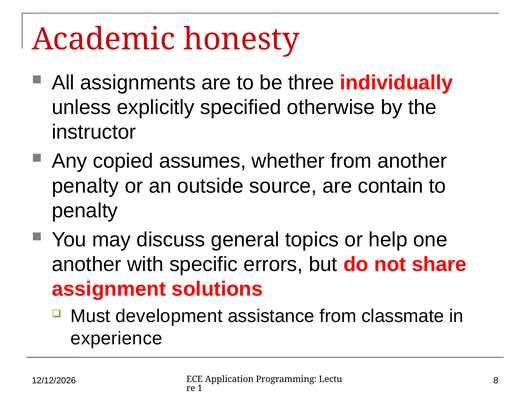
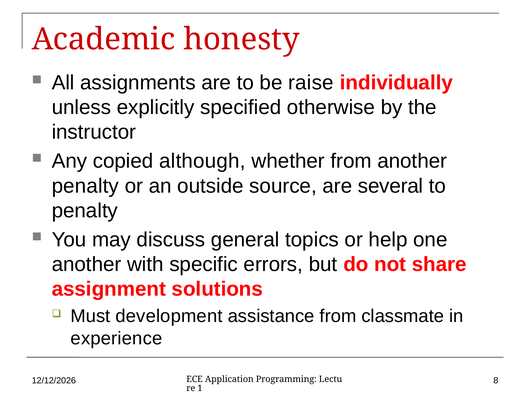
three: three -> raise
assumes: assumes -> although
contain: contain -> several
